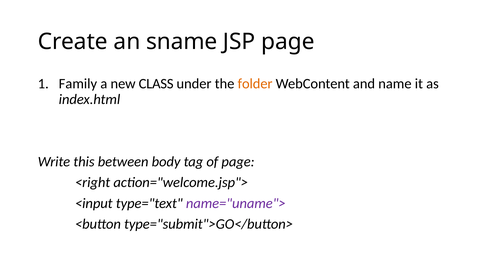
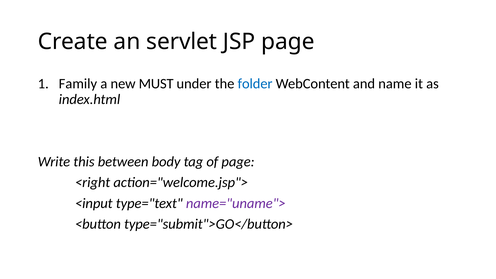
sname: sname -> servlet
CLASS: CLASS -> MUST
folder colour: orange -> blue
